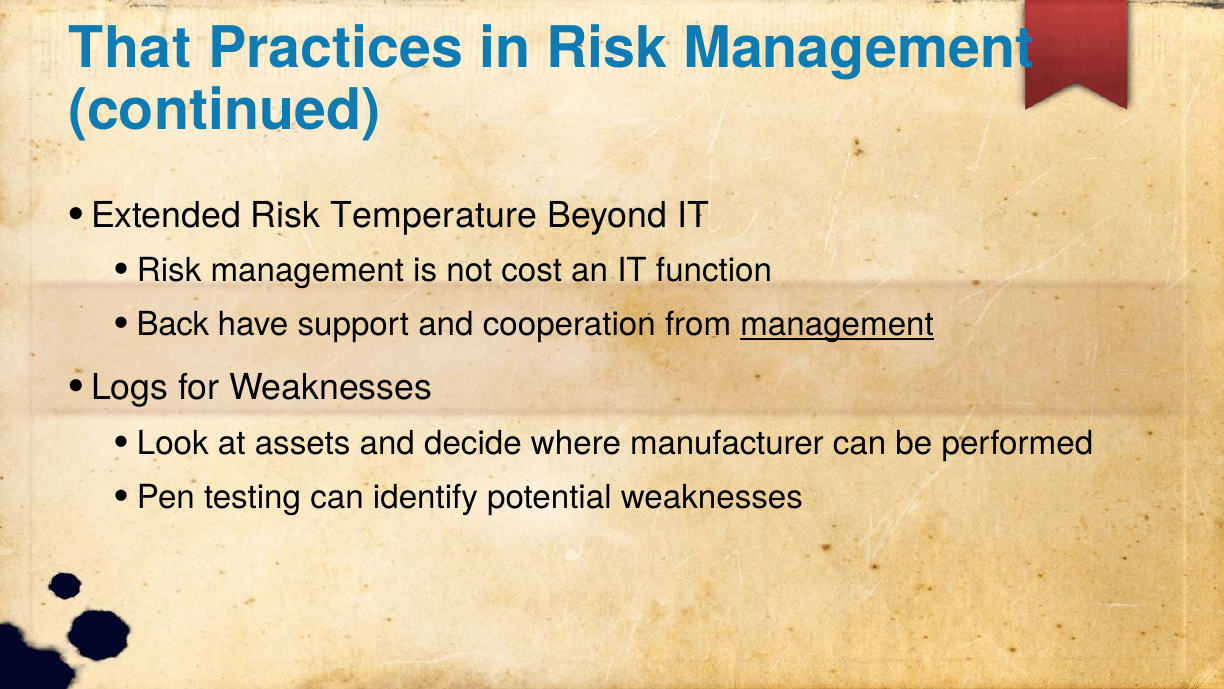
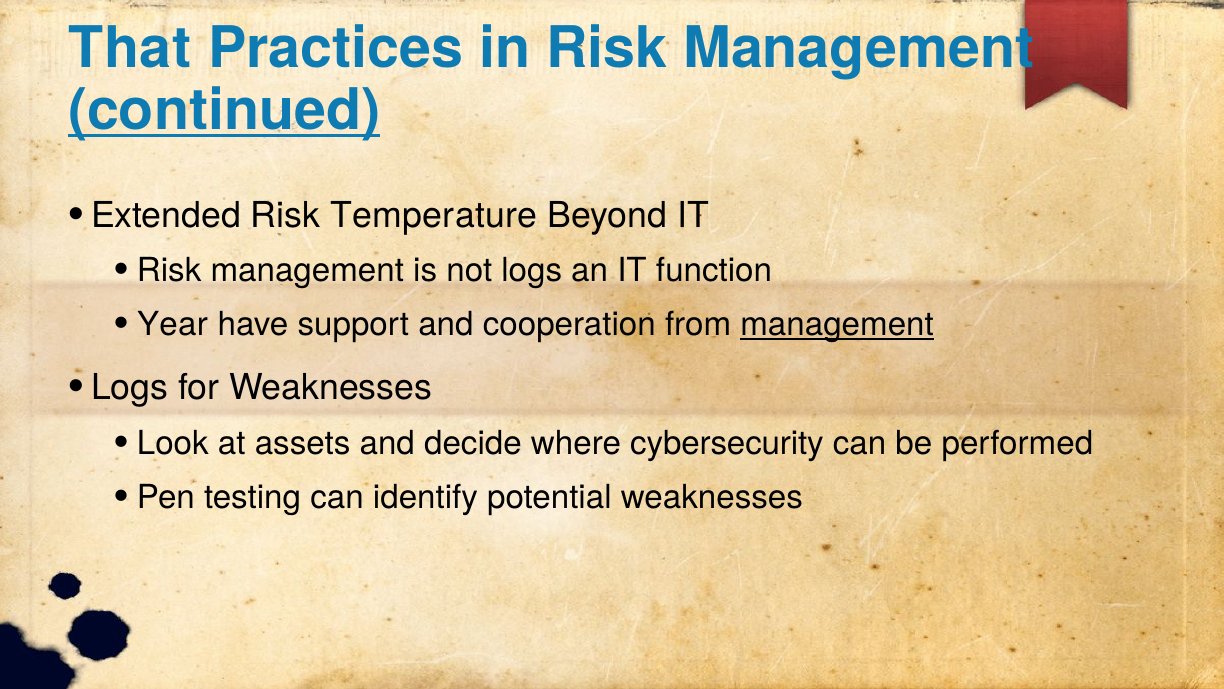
continued underline: none -> present
not cost: cost -> logs
Back: Back -> Year
manufacturer: manufacturer -> cybersecurity
